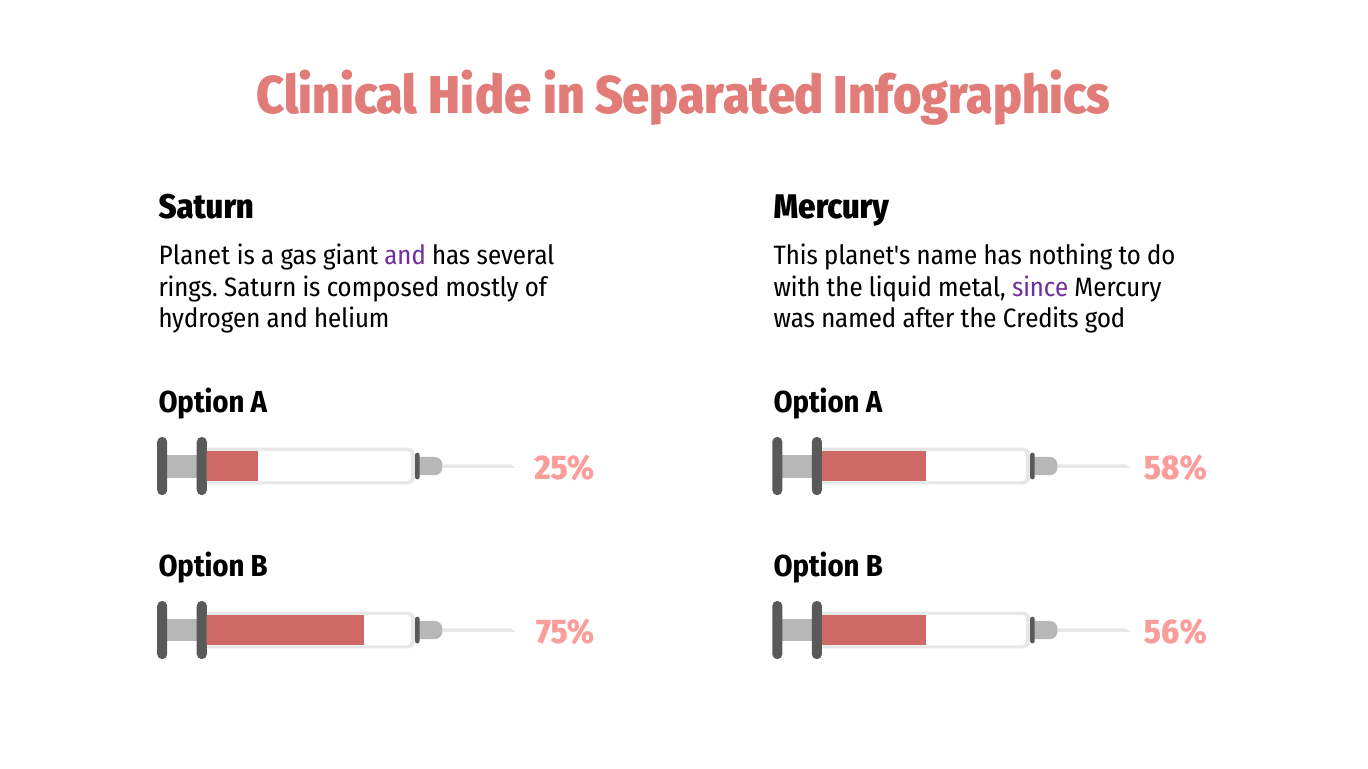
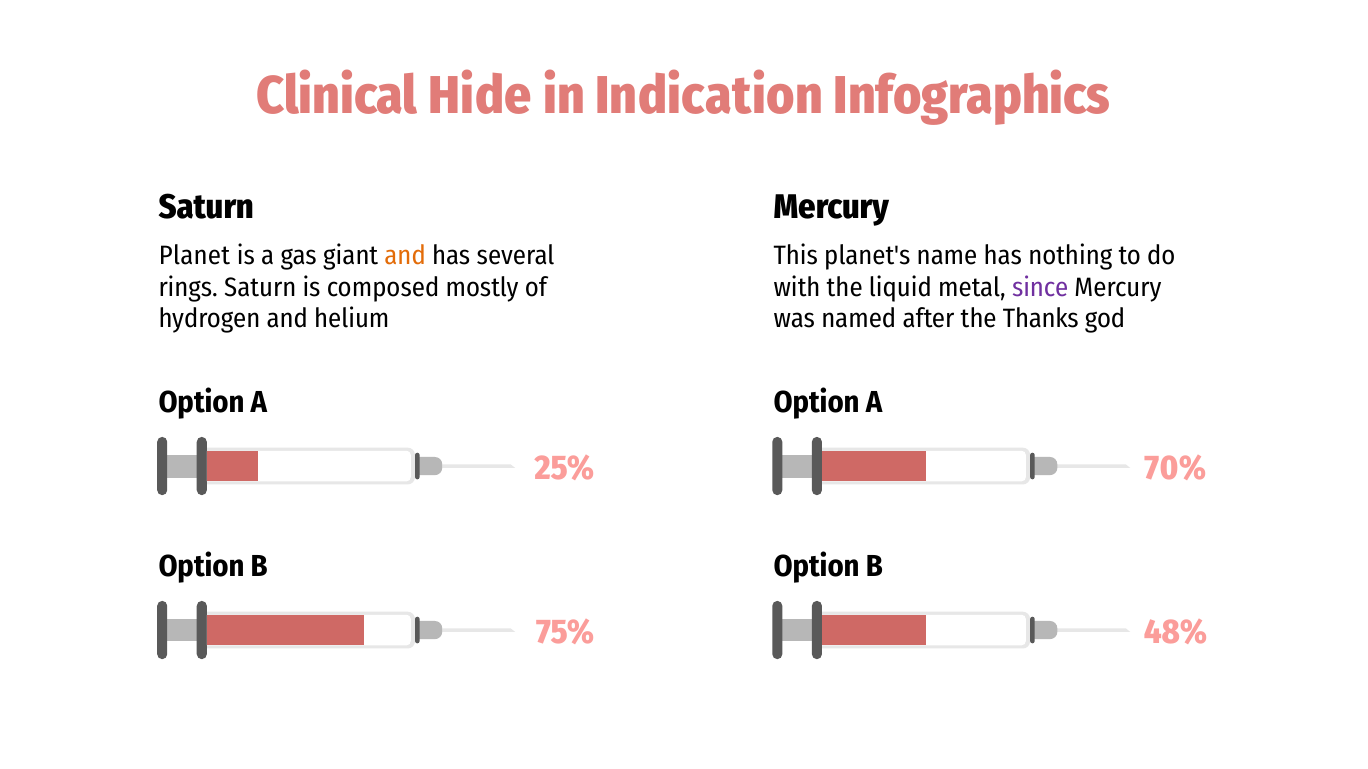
Separated: Separated -> Indication
and at (405, 256) colour: purple -> orange
Credits: Credits -> Thanks
58%: 58% -> 70%
56%: 56% -> 48%
